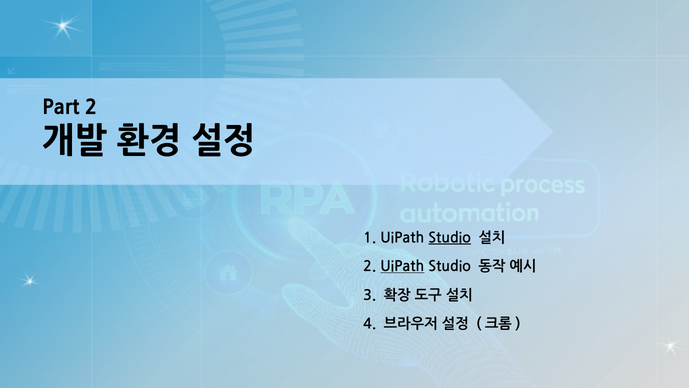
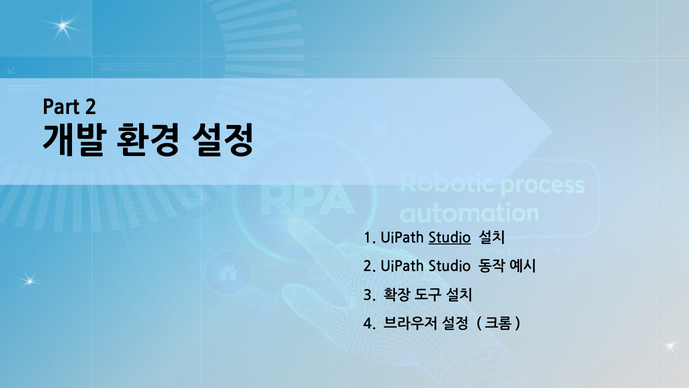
UiPath at (402, 266) underline: present -> none
